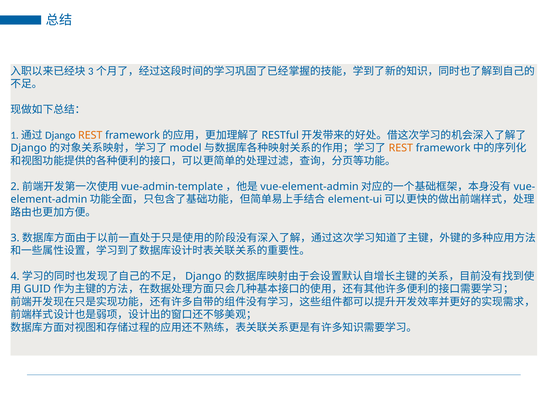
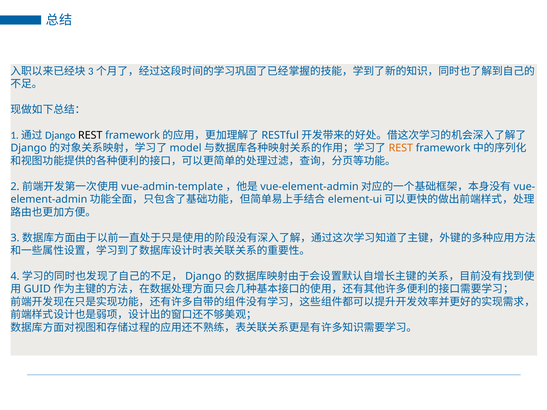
REST at (90, 135) colour: orange -> black
